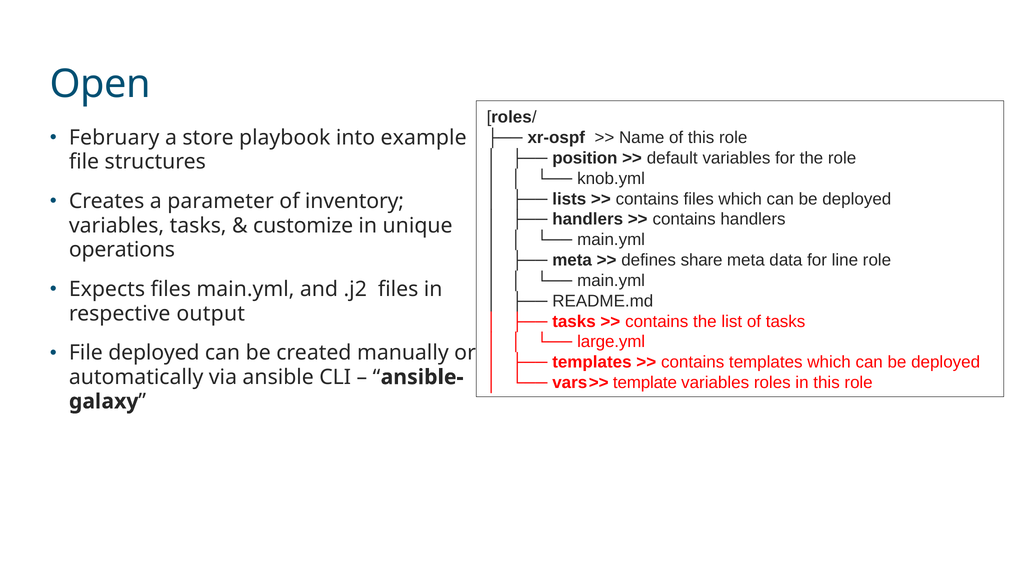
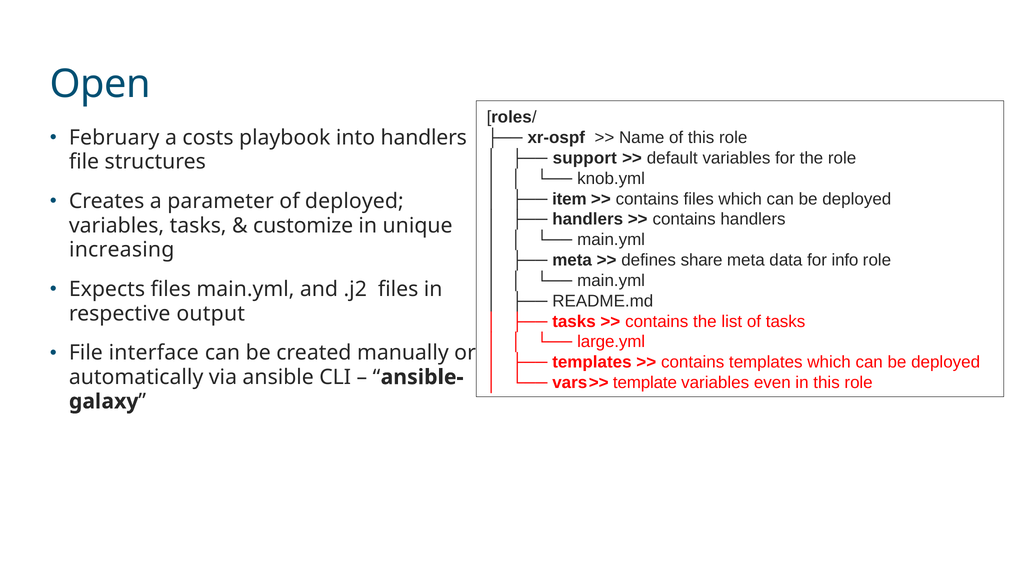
store: store -> costs
into example: example -> handlers
position: position -> support
lists: lists -> item
of inventory: inventory -> deployed
operations: operations -> increasing
line: line -> info
File deployed: deployed -> interface
roles: roles -> even
